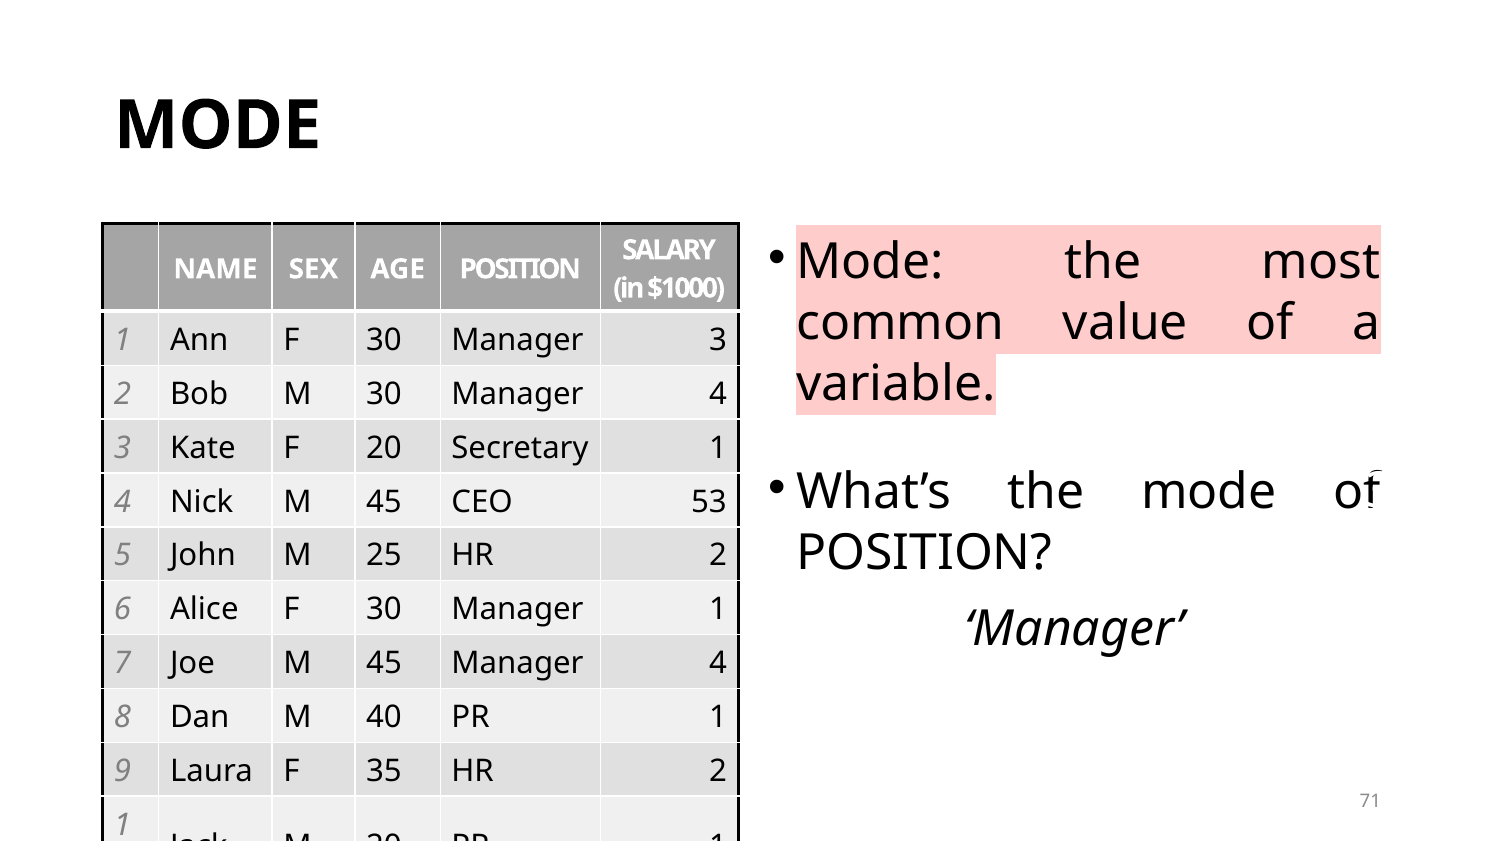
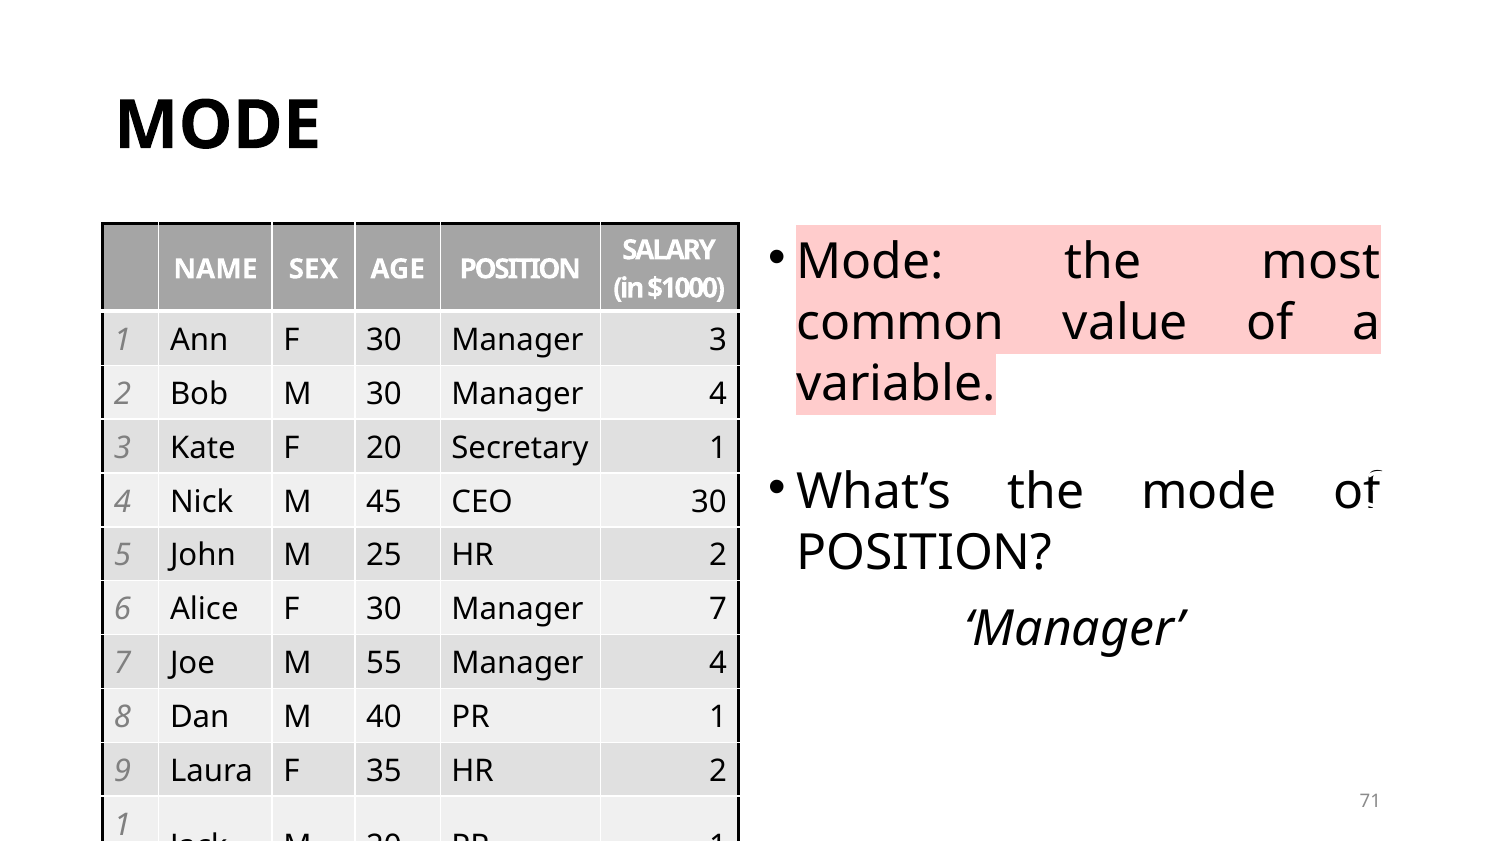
CEO 53: 53 -> 30
Manager 1: 1 -> 7
Joe M 45: 45 -> 55
